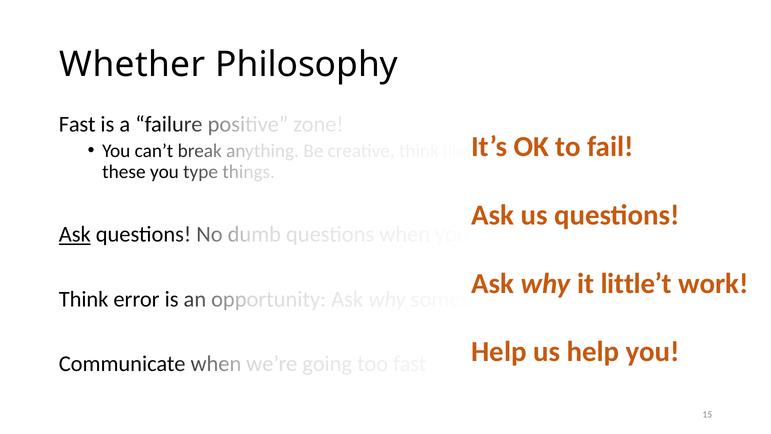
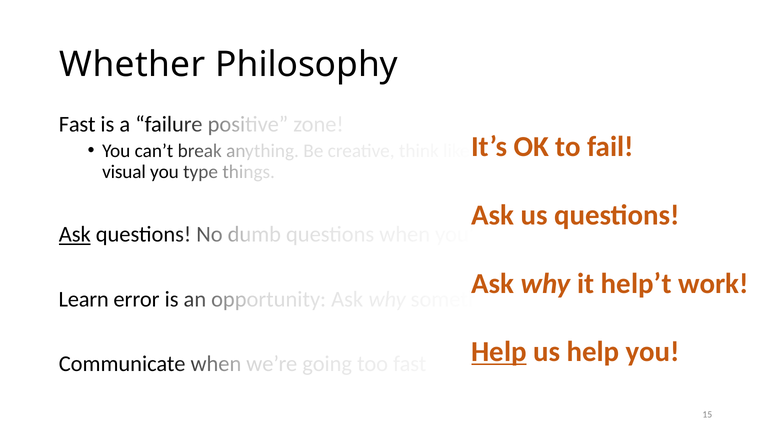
these: these -> visual
little’t: little’t -> help’t
Think at (84, 299): Think -> Learn
Help at (499, 352) underline: none -> present
